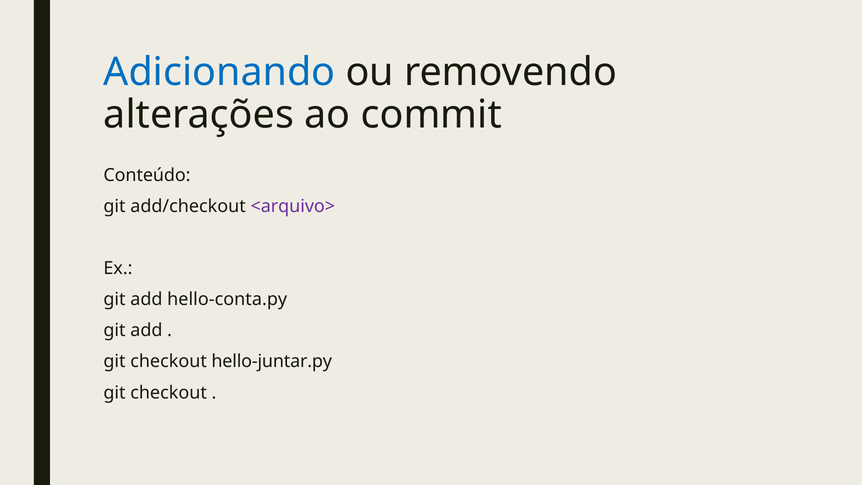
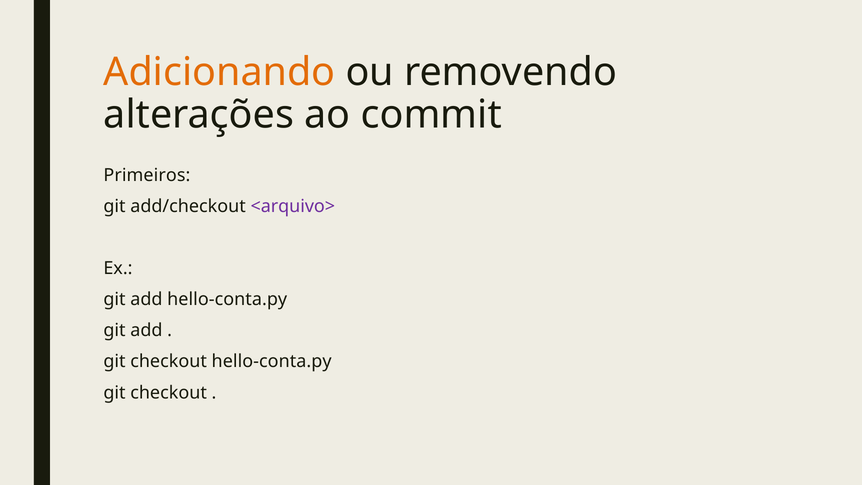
Adicionando colour: blue -> orange
Conteúdo: Conteúdo -> Primeiros
checkout hello-juntar.py: hello-juntar.py -> hello-conta.py
